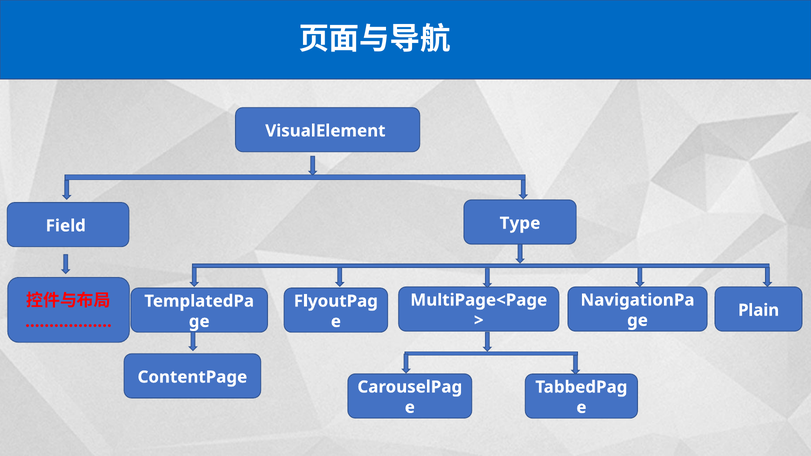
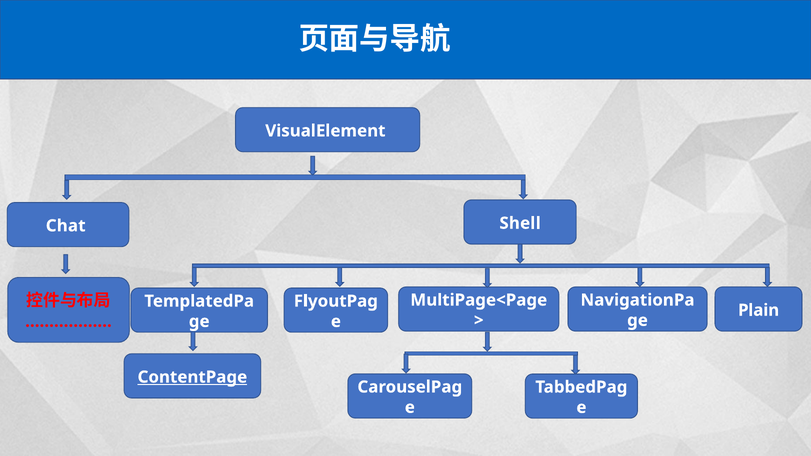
Type: Type -> Shell
Field: Field -> Chat
ContentPage underline: none -> present
